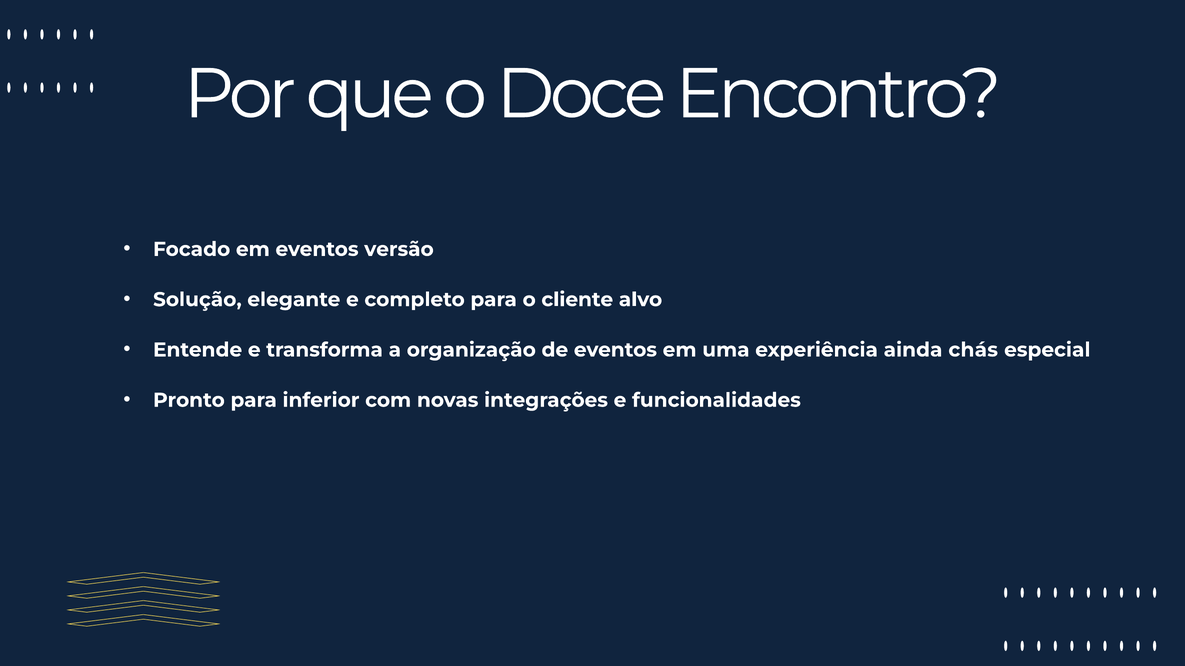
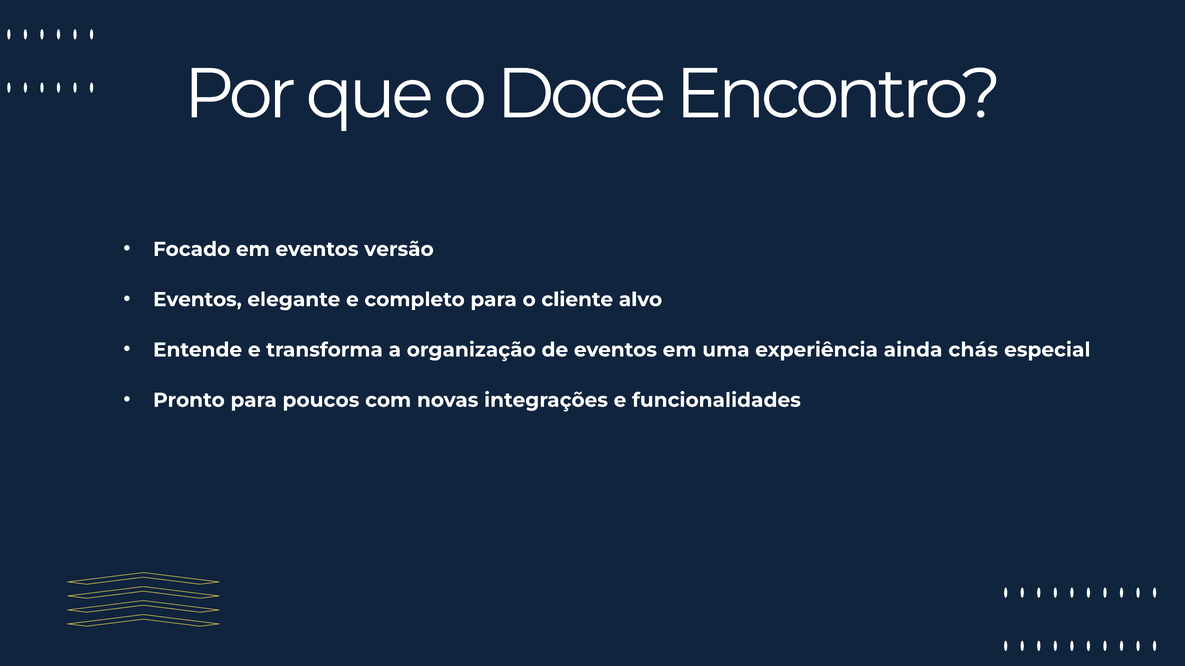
Solução at (197, 300): Solução -> Eventos
inferior: inferior -> poucos
